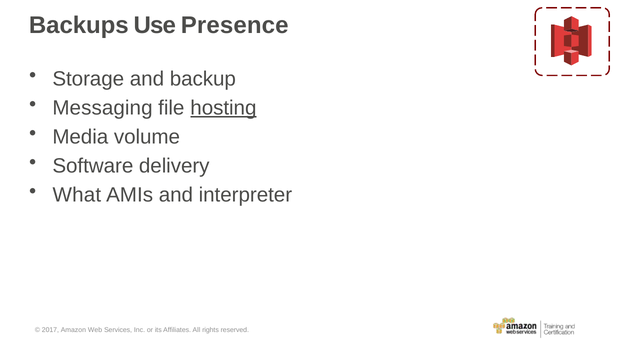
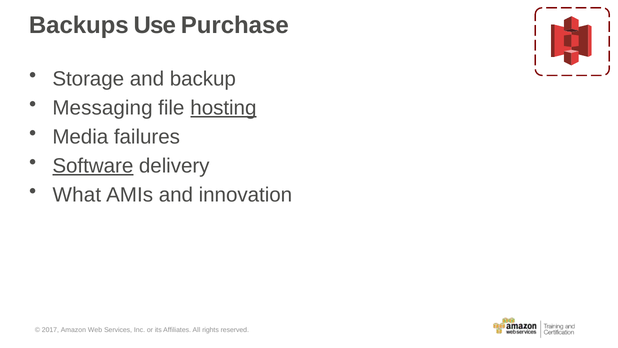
Presence: Presence -> Purchase
volume: volume -> failures
Software underline: none -> present
interpreter: interpreter -> innovation
